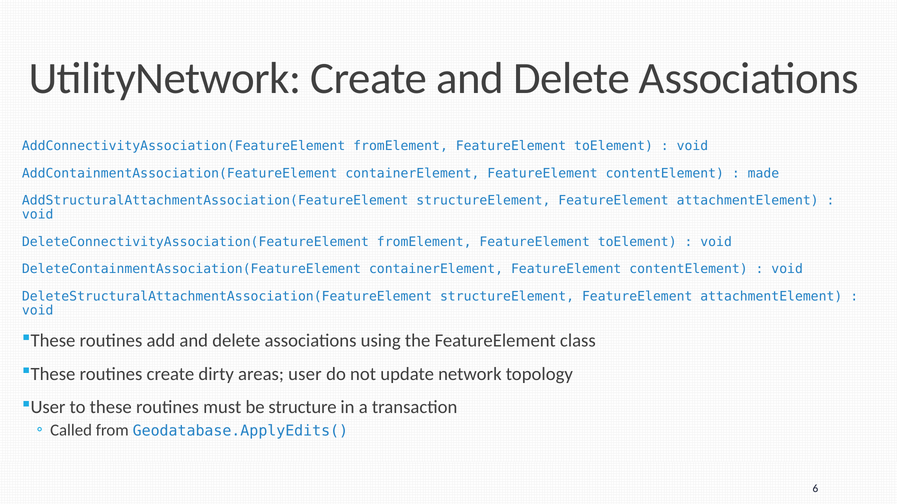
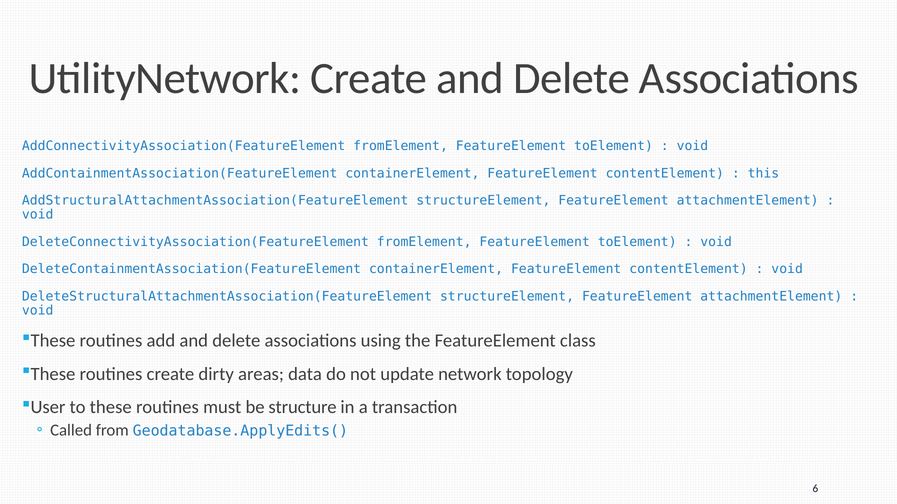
made: made -> this
areas user: user -> data
